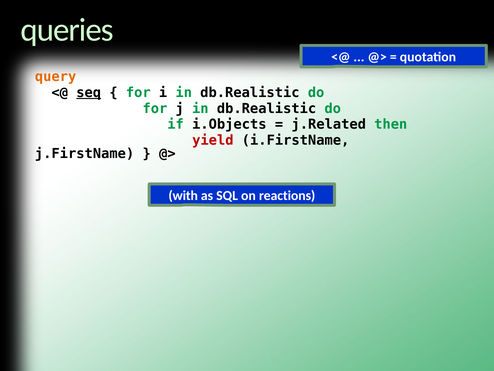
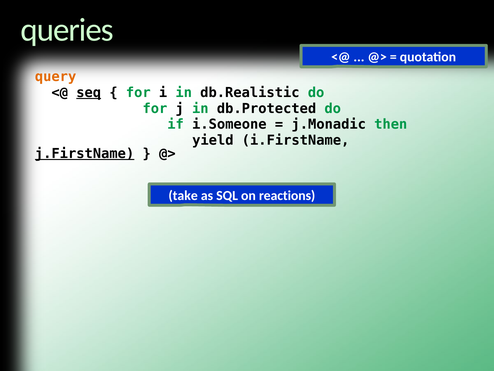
j in db.Realistic: db.Realistic -> db.Protected
i.Objects: i.Objects -> i.Someone
j.Related: j.Related -> j.Monadic
yield colour: red -> black
j.FirstName underline: none -> present
with: with -> take
